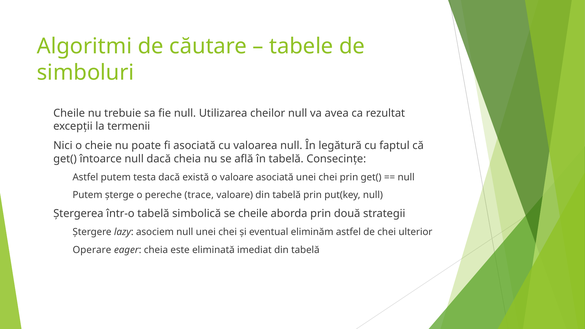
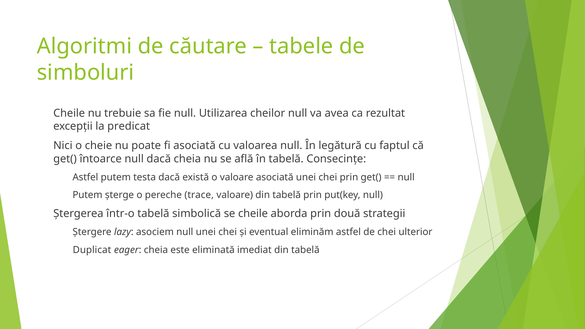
termenii: termenii -> predicat
Operare: Operare -> Duplicat
